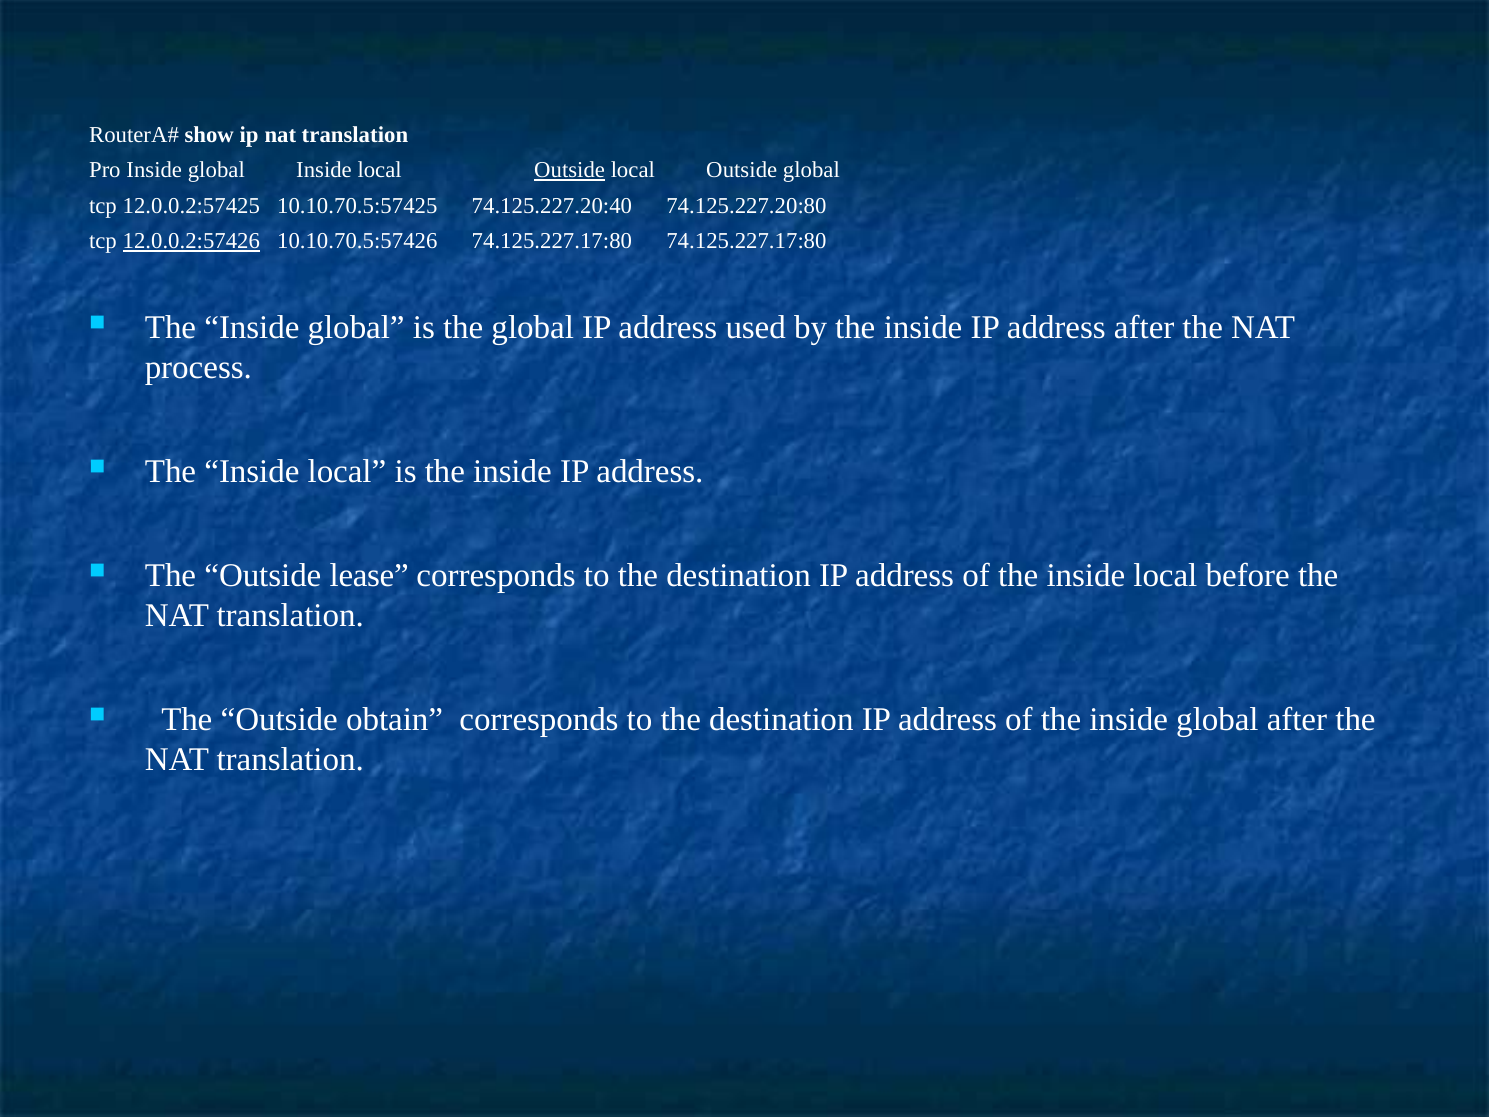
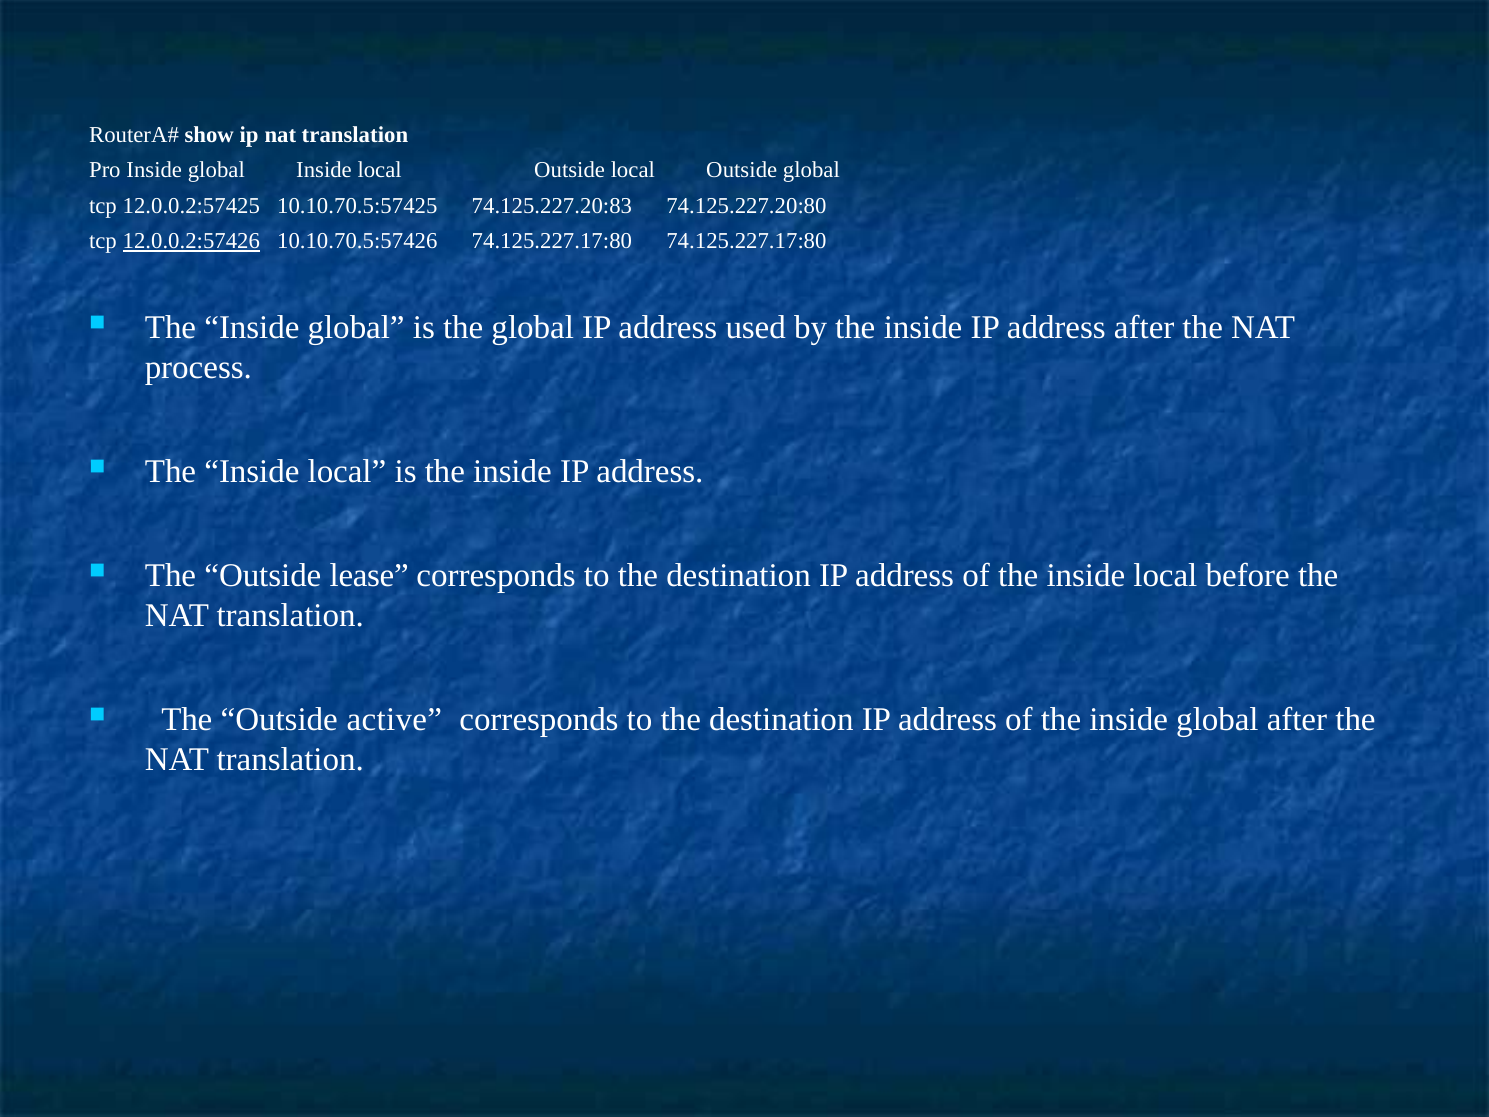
Outside at (570, 170) underline: present -> none
74.125.227.20:40: 74.125.227.20:40 -> 74.125.227.20:83
obtain: obtain -> active
